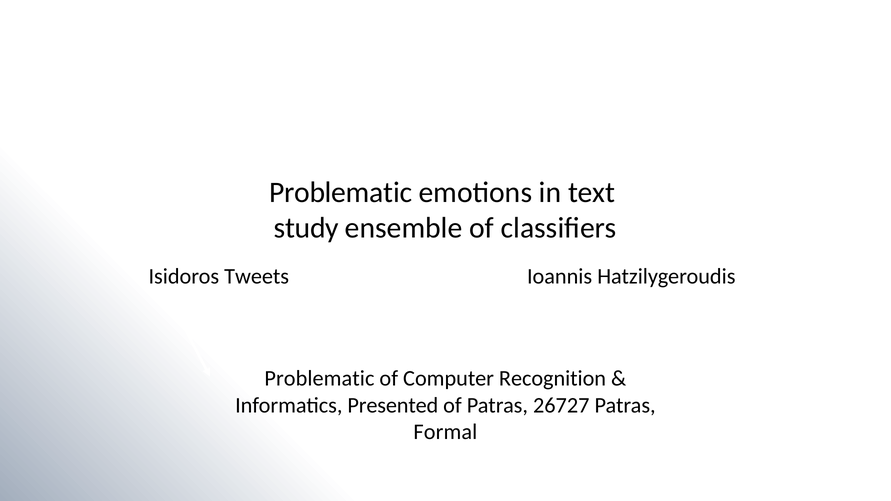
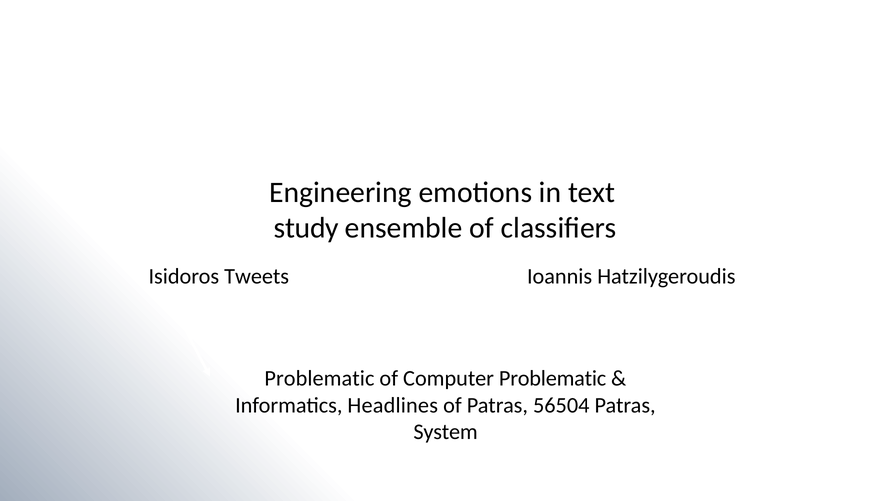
Problematic at (341, 192): Problematic -> Engineering
Computer Recognition: Recognition -> Problematic
Presented: Presented -> Headlines
26727: 26727 -> 56504
Formal: Formal -> System
